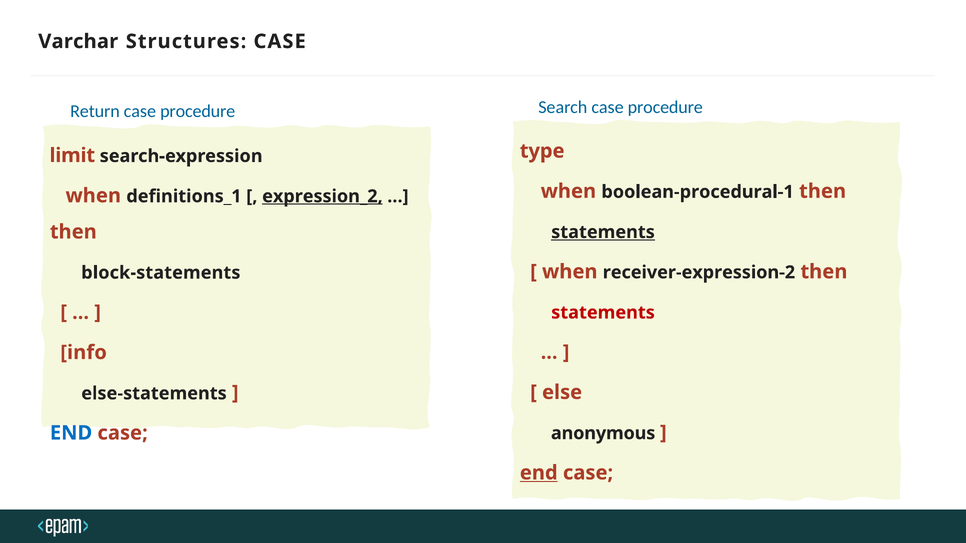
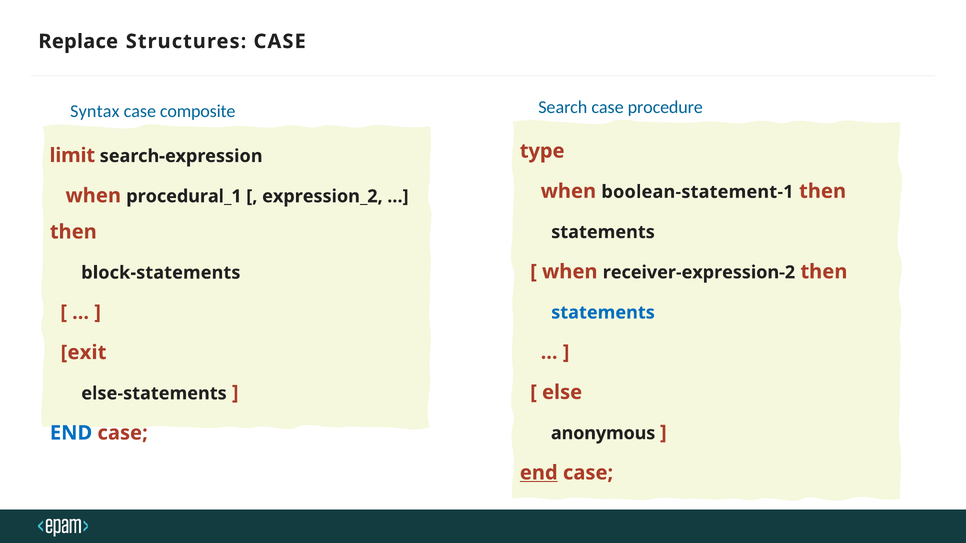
Varchar: Varchar -> Replace
Return: Return -> Syntax
procedure at (198, 112): procedure -> composite
boolean-procedural-1: boolean-procedural-1 -> boolean-statement-1
definitions_1: definitions_1 -> procedural_1
expression_2 underline: present -> none
statements at (603, 232) underline: present -> none
statements at (603, 313) colour: red -> blue
info: info -> exit
